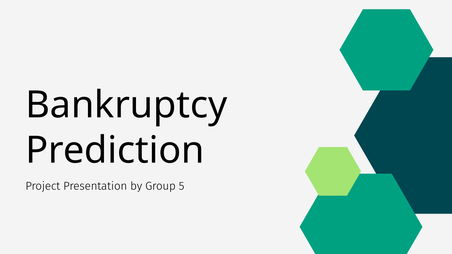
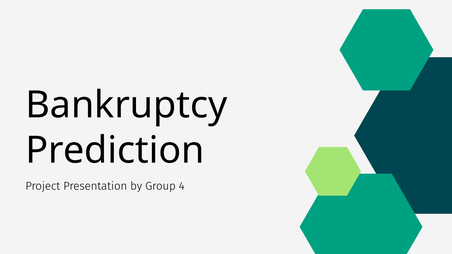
5: 5 -> 4
